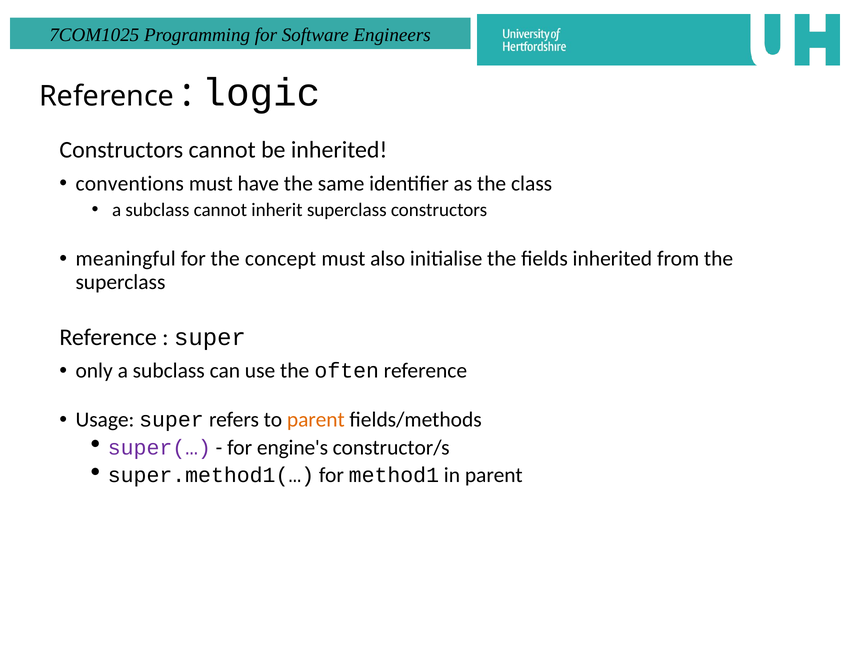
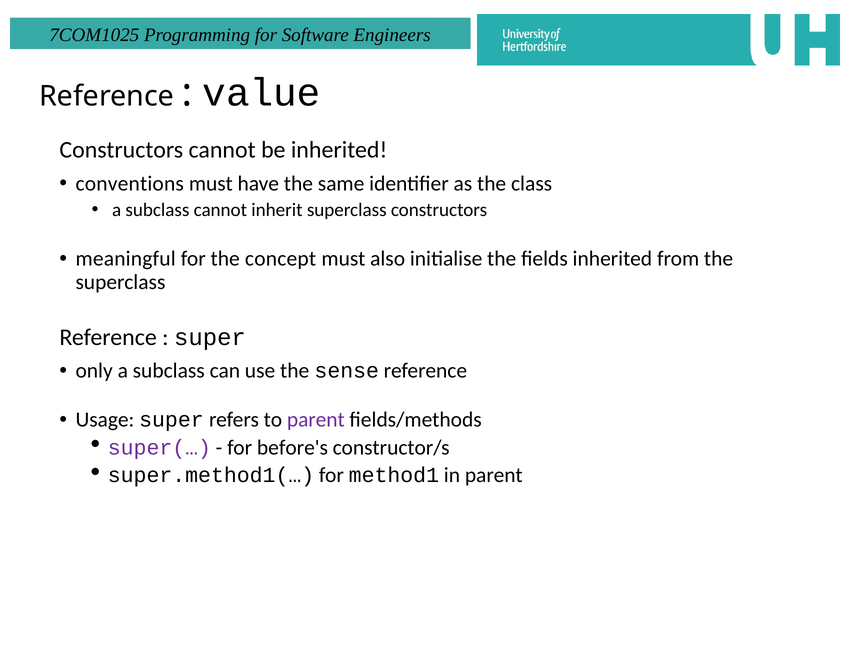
logic: logic -> value
often: often -> sense
parent at (316, 420) colour: orange -> purple
engine's: engine's -> before's
